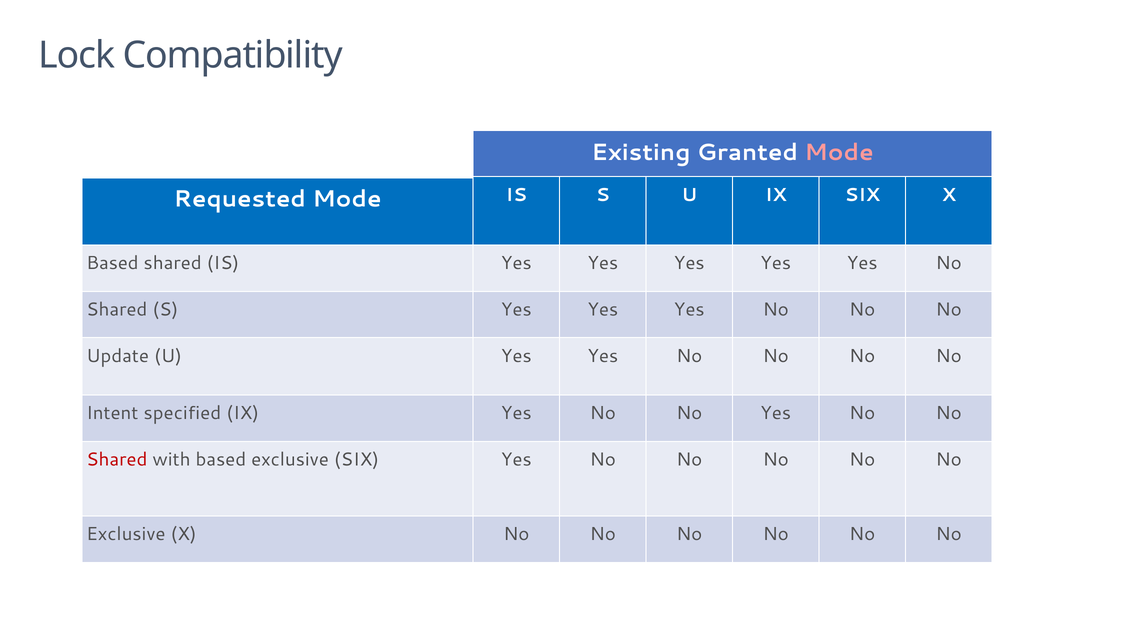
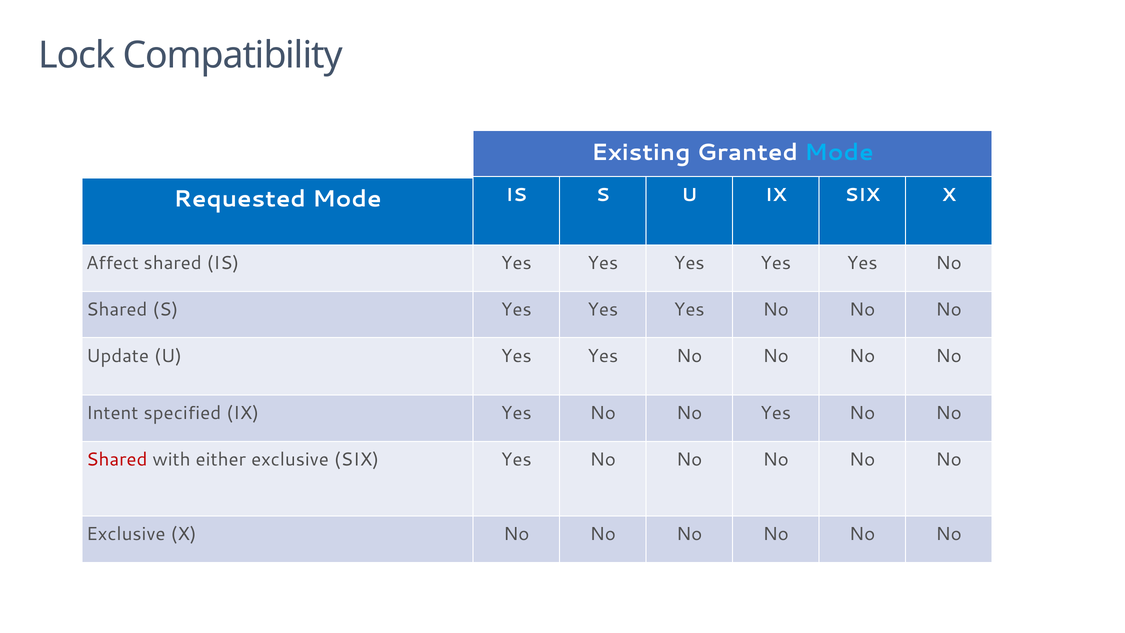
Mode at (839, 152) colour: pink -> light blue
Based at (112, 263): Based -> Affect
with based: based -> either
